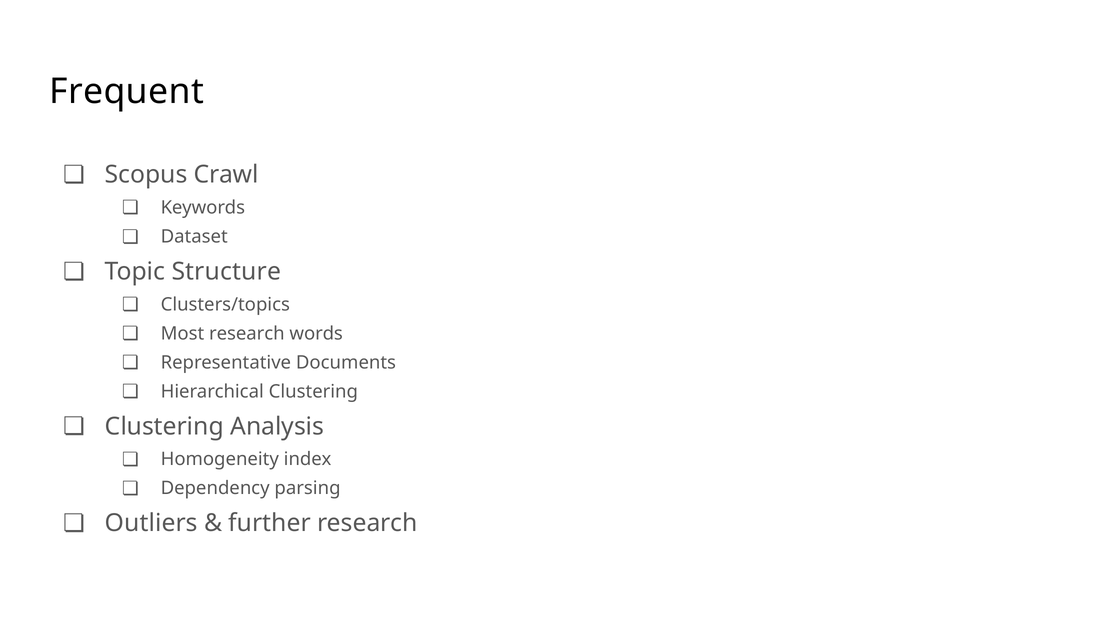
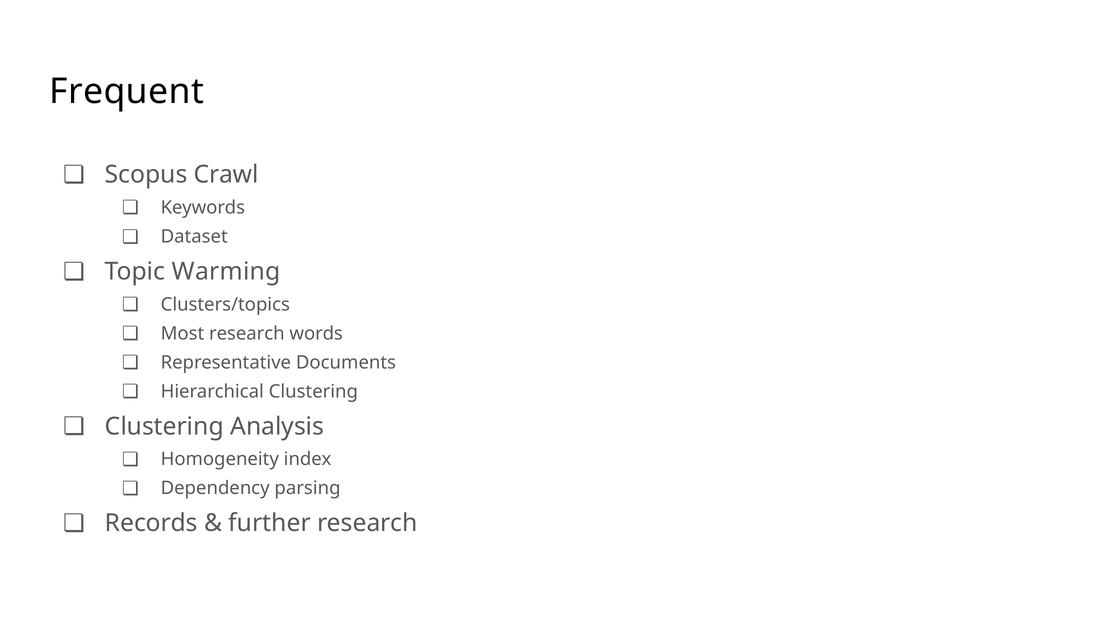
Structure: Structure -> Warming
Outliers: Outliers -> Records
